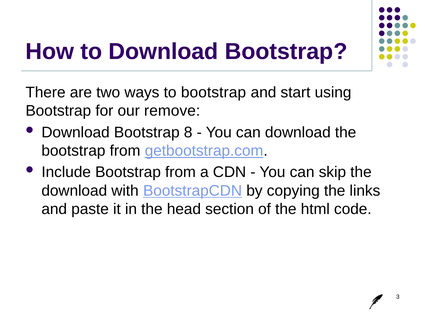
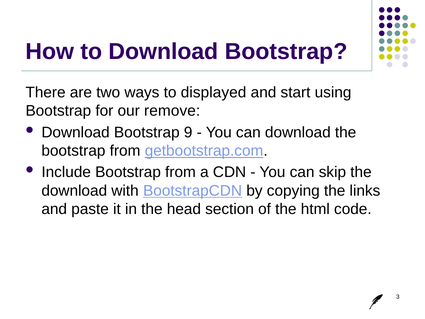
to bootstrap: bootstrap -> displayed
8: 8 -> 9
